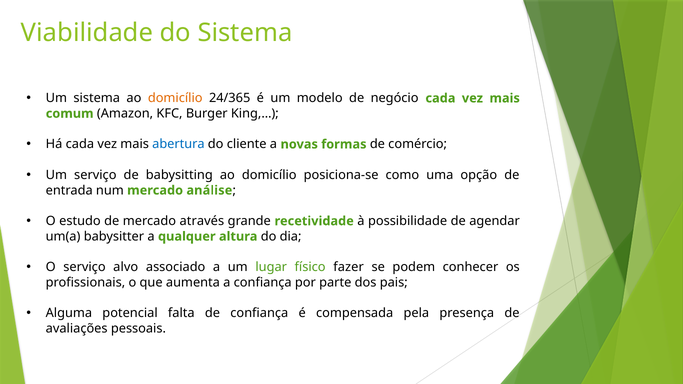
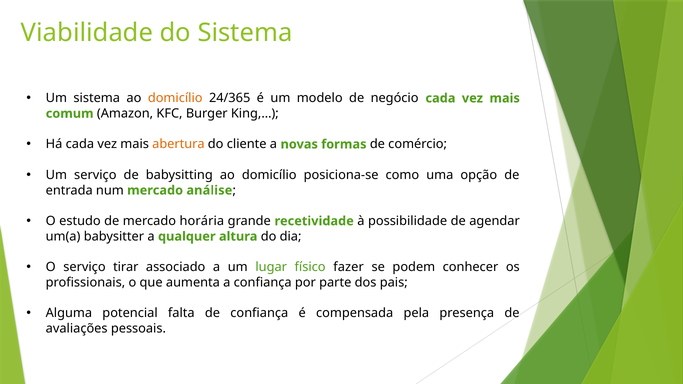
abertura colour: blue -> orange
através: através -> horária
alvo: alvo -> tirar
